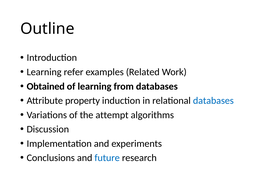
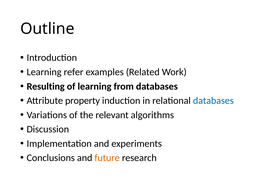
Obtained: Obtained -> Resulting
attempt: attempt -> relevant
future colour: blue -> orange
